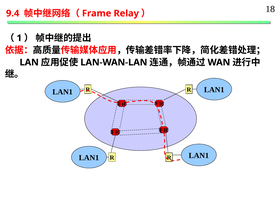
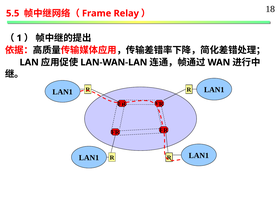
9.4: 9.4 -> 5.5
